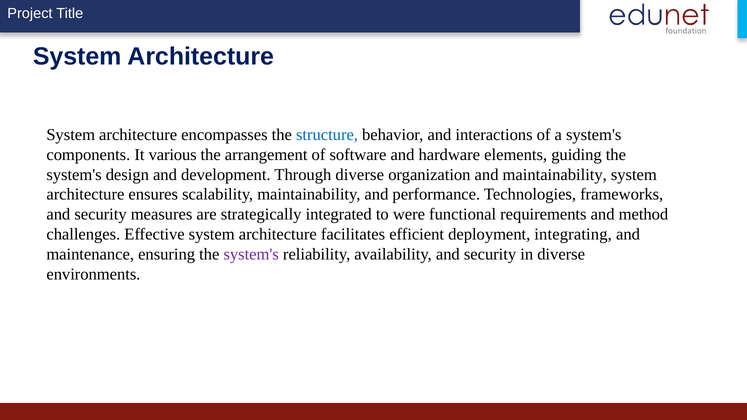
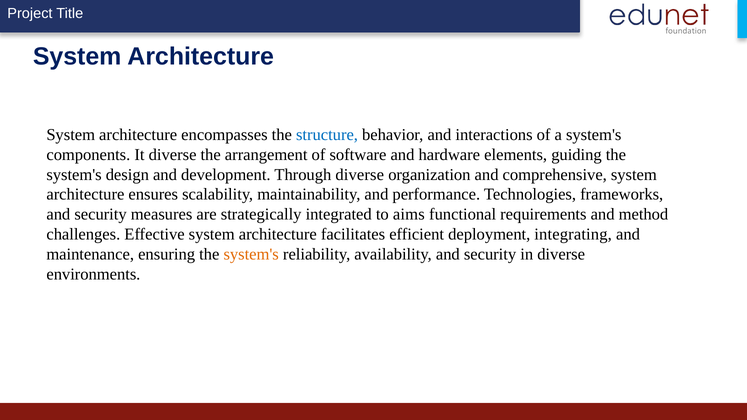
It various: various -> diverse
and maintainability: maintainability -> comprehensive
were: were -> aims
system's at (251, 254) colour: purple -> orange
